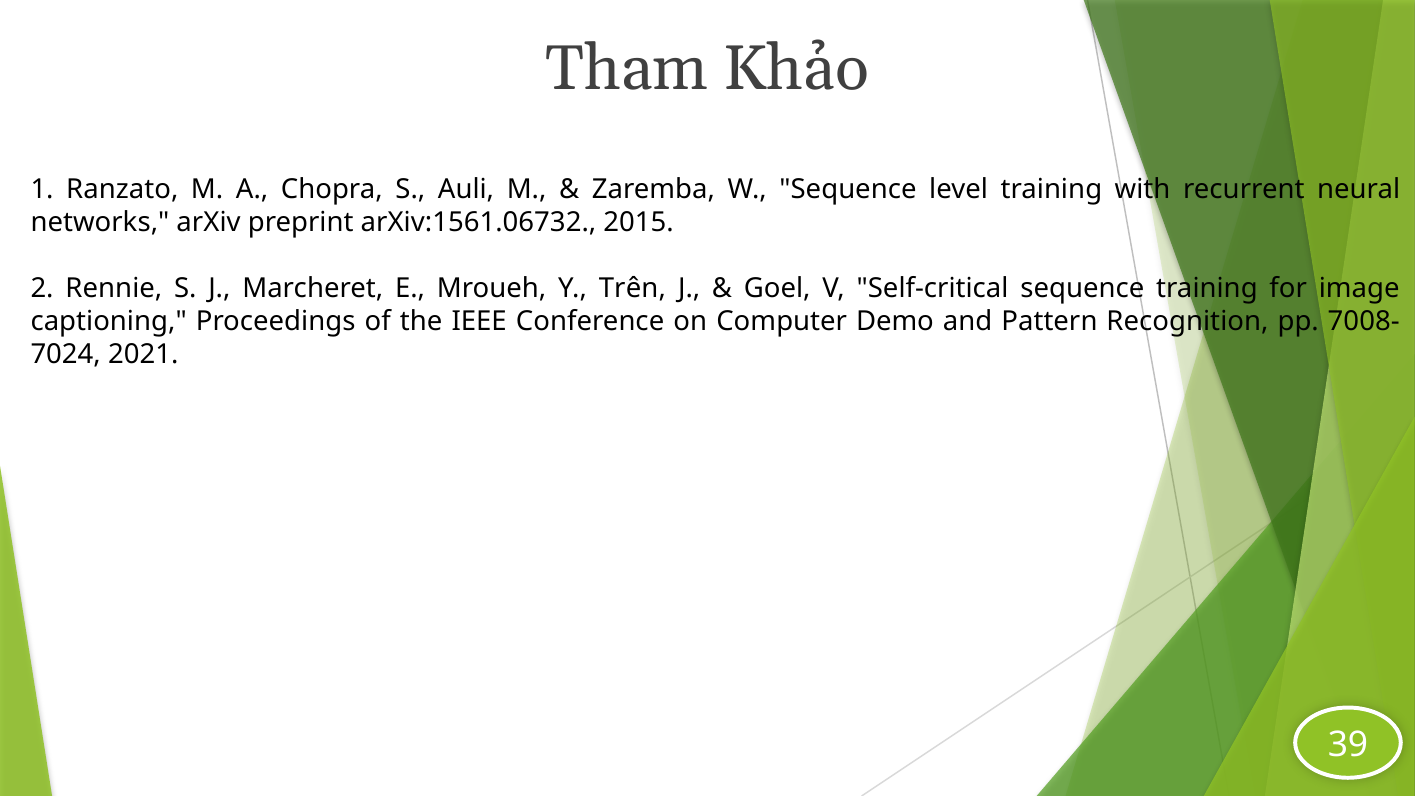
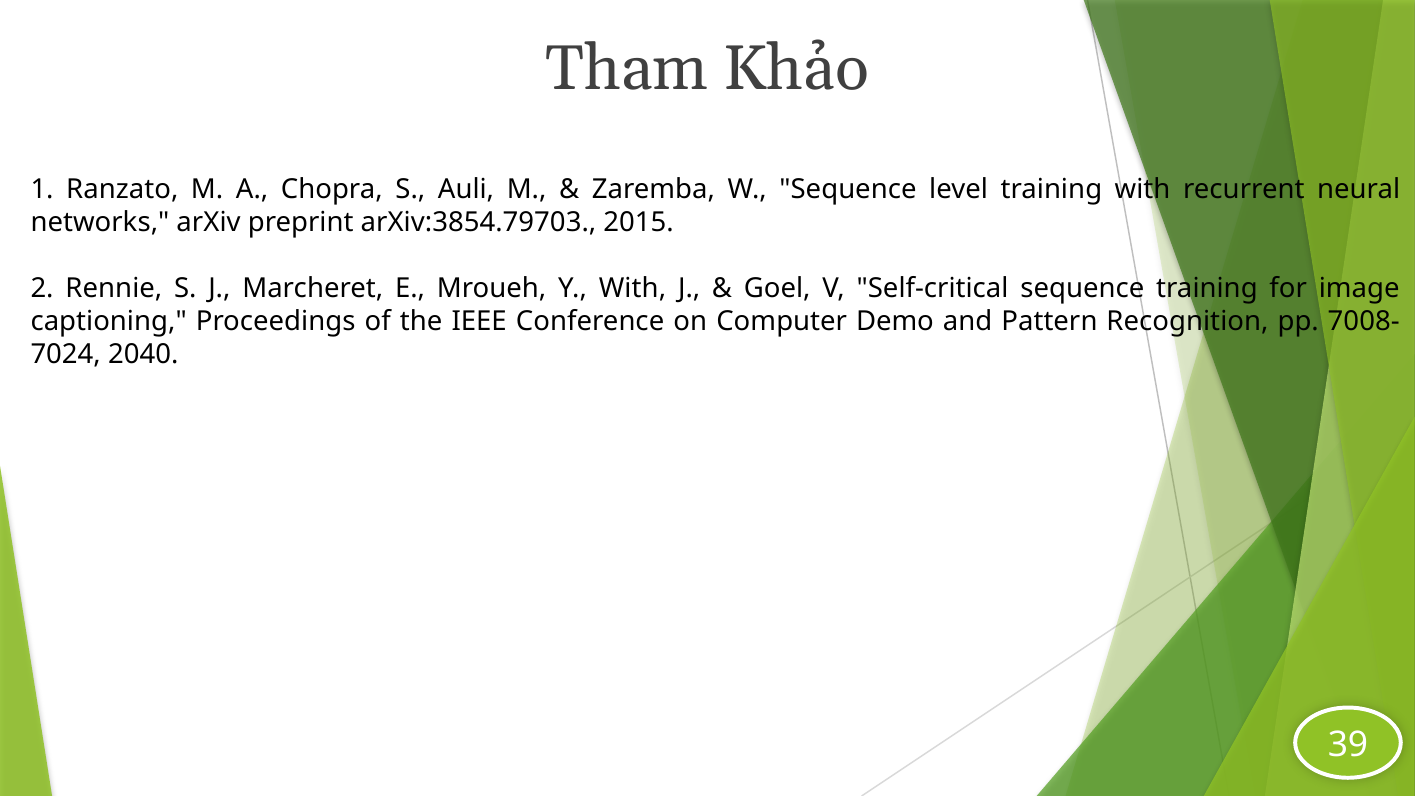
arXiv:1561.06732: arXiv:1561.06732 -> arXiv:3854.79703
Y Trên: Trên -> With
2021: 2021 -> 2040
